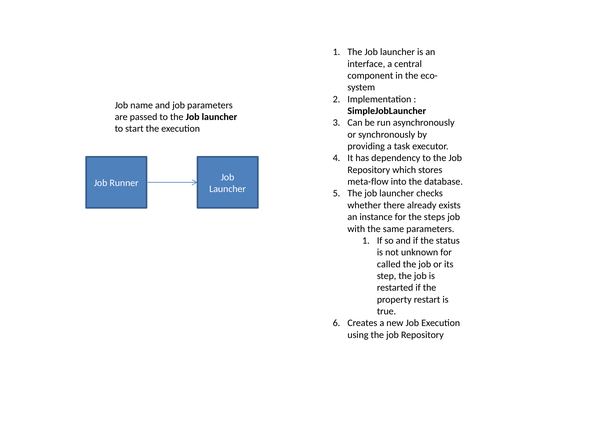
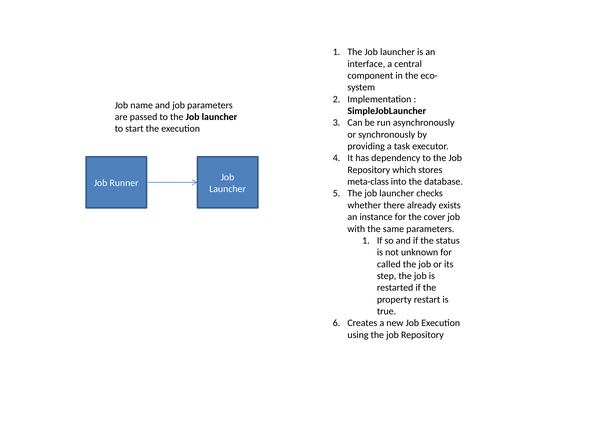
meta-flow: meta-flow -> meta-class
steps: steps -> cover
